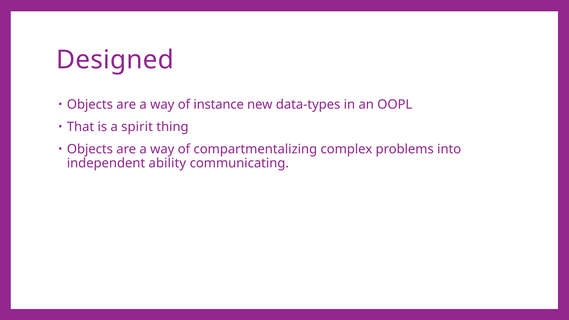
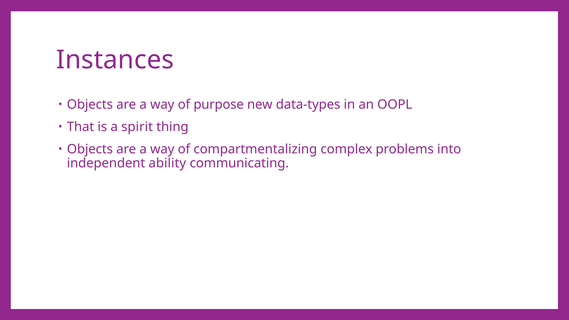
Designed: Designed -> Instances
instance: instance -> purpose
